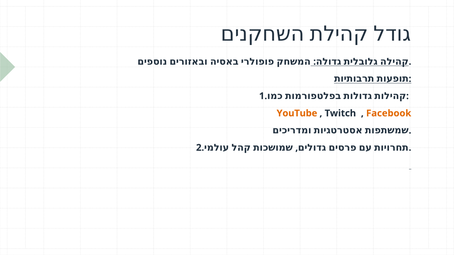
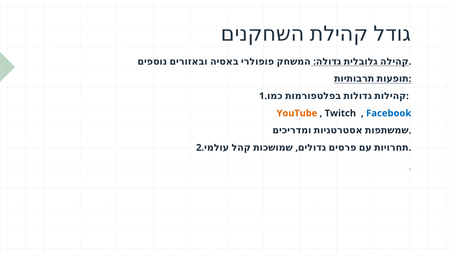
Facebook colour: orange -> blue
